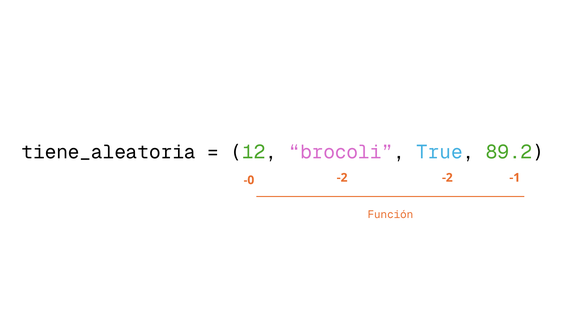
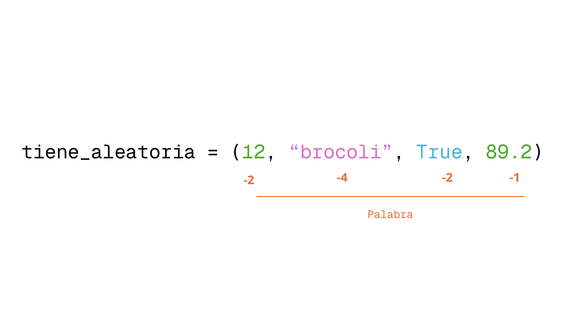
-2 at (342, 178): -2 -> -4
-0 at (249, 180): -0 -> -2
Función: Función -> Palabra
